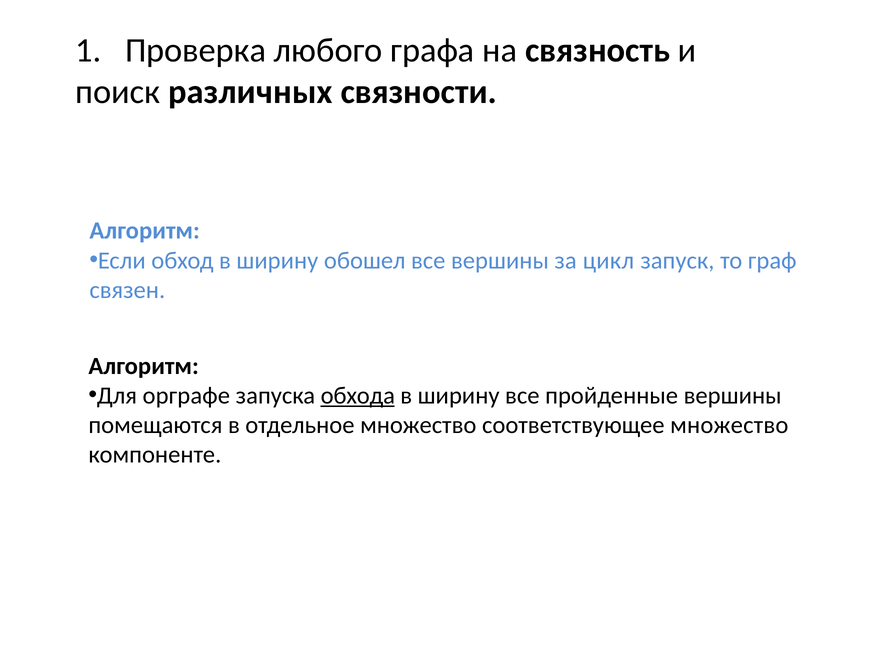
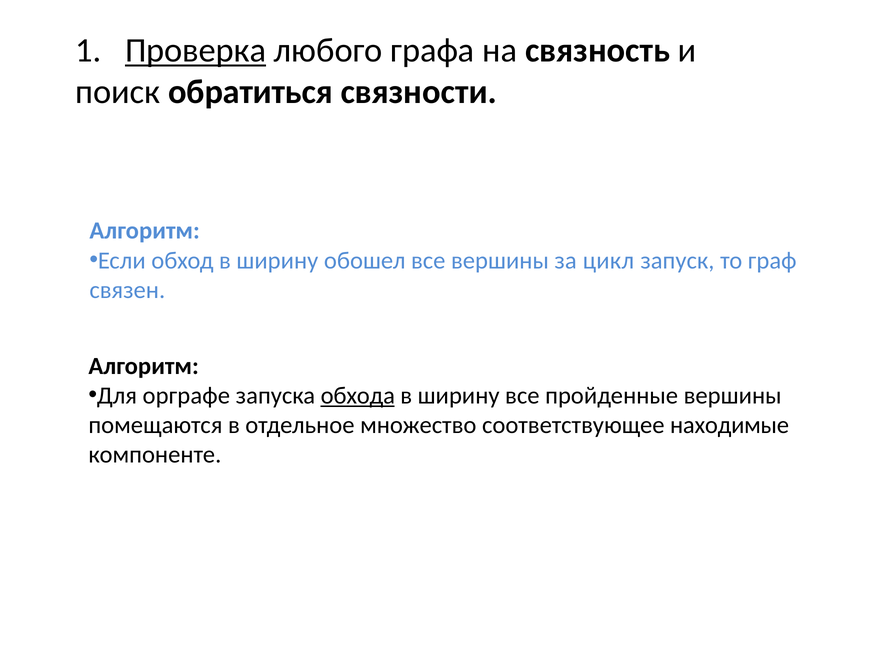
Проверка underline: none -> present
различных: различных -> обратиться
соответствующее множество: множество -> находимые
